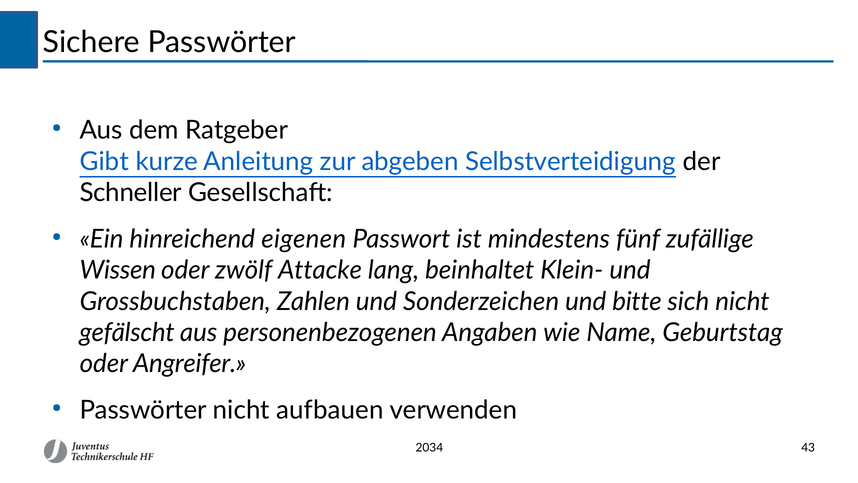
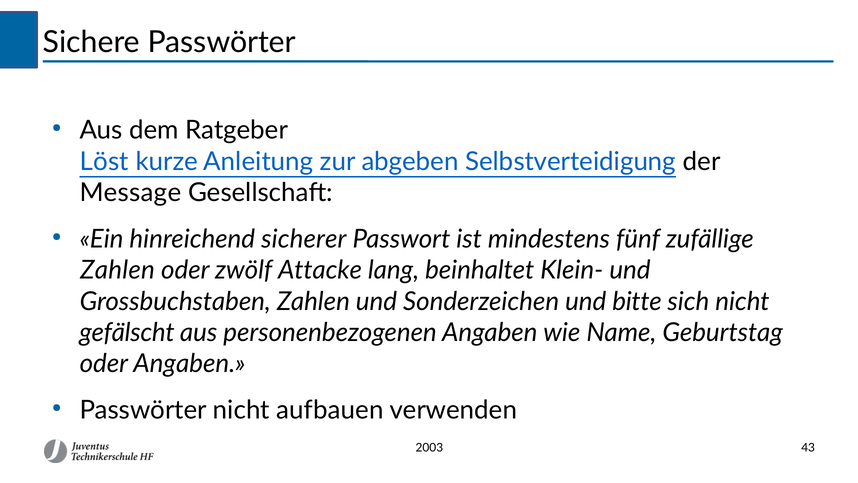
Gibt: Gibt -> Löst
Schneller: Schneller -> Message
eigenen: eigenen -> sicherer
Wissen at (118, 270): Wissen -> Zahlen
oder Angreifer: Angreifer -> Angaben
2034: 2034 -> 2003
